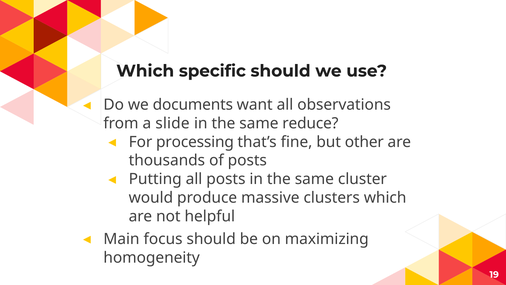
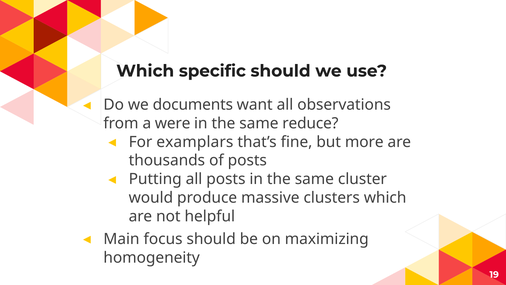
slide: slide -> were
processing: processing -> examplars
other: other -> more
